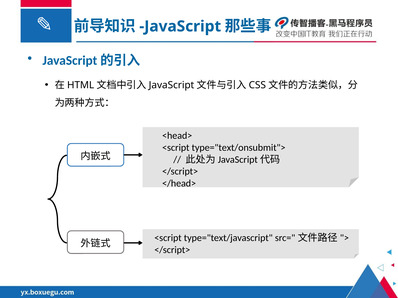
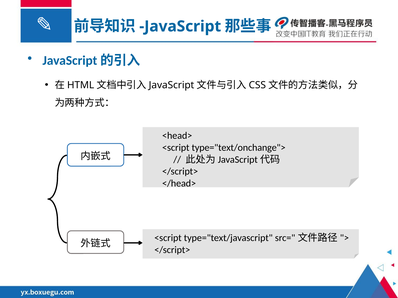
type="text/onsubmit">: type="text/onsubmit"> -> type="text/onchange">
